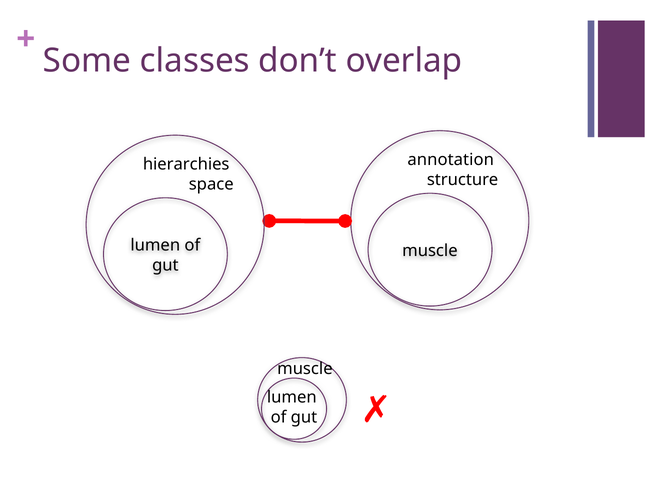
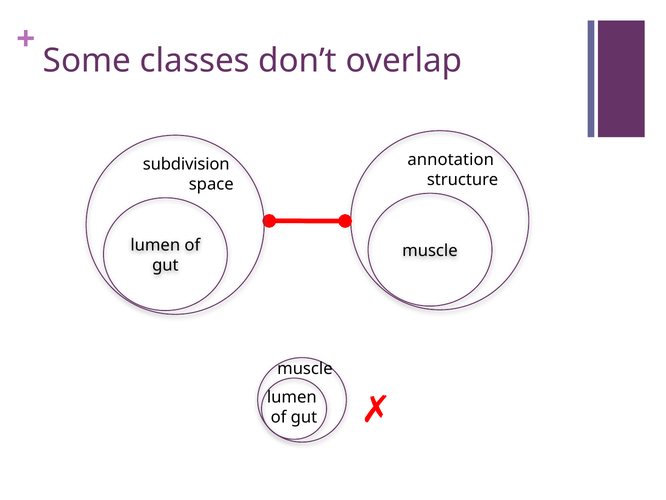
hierarchies: hierarchies -> subdivision
